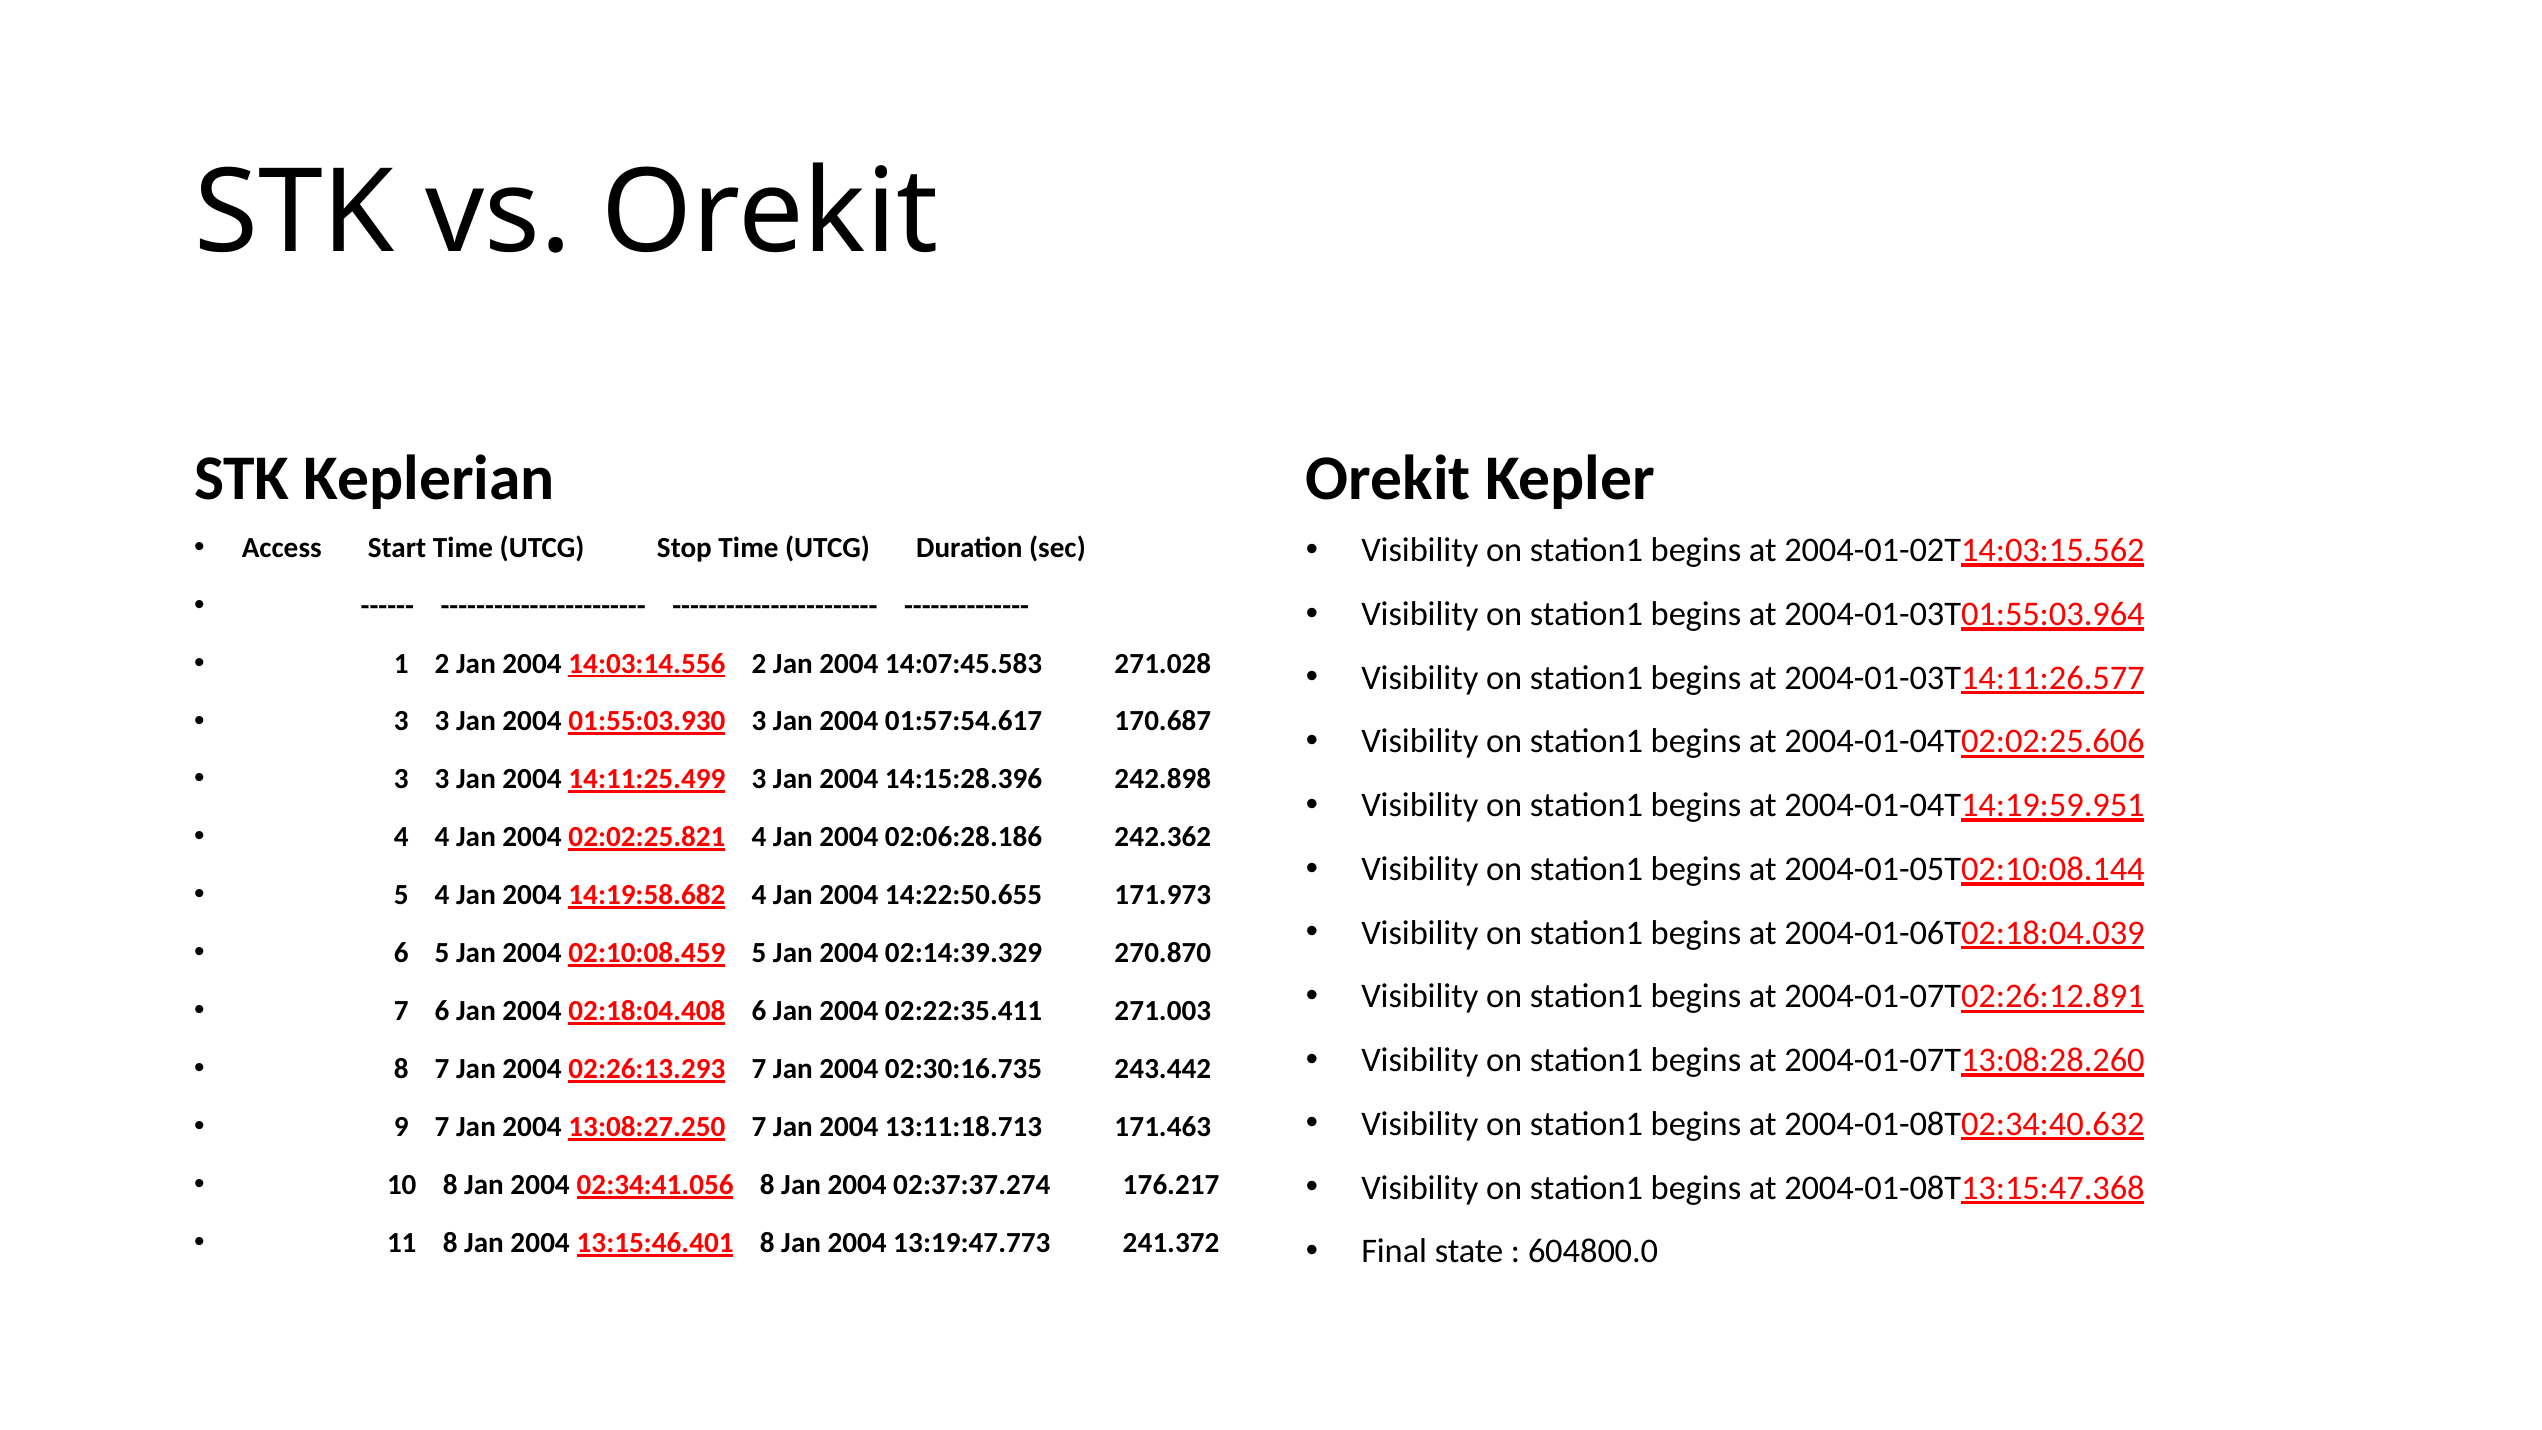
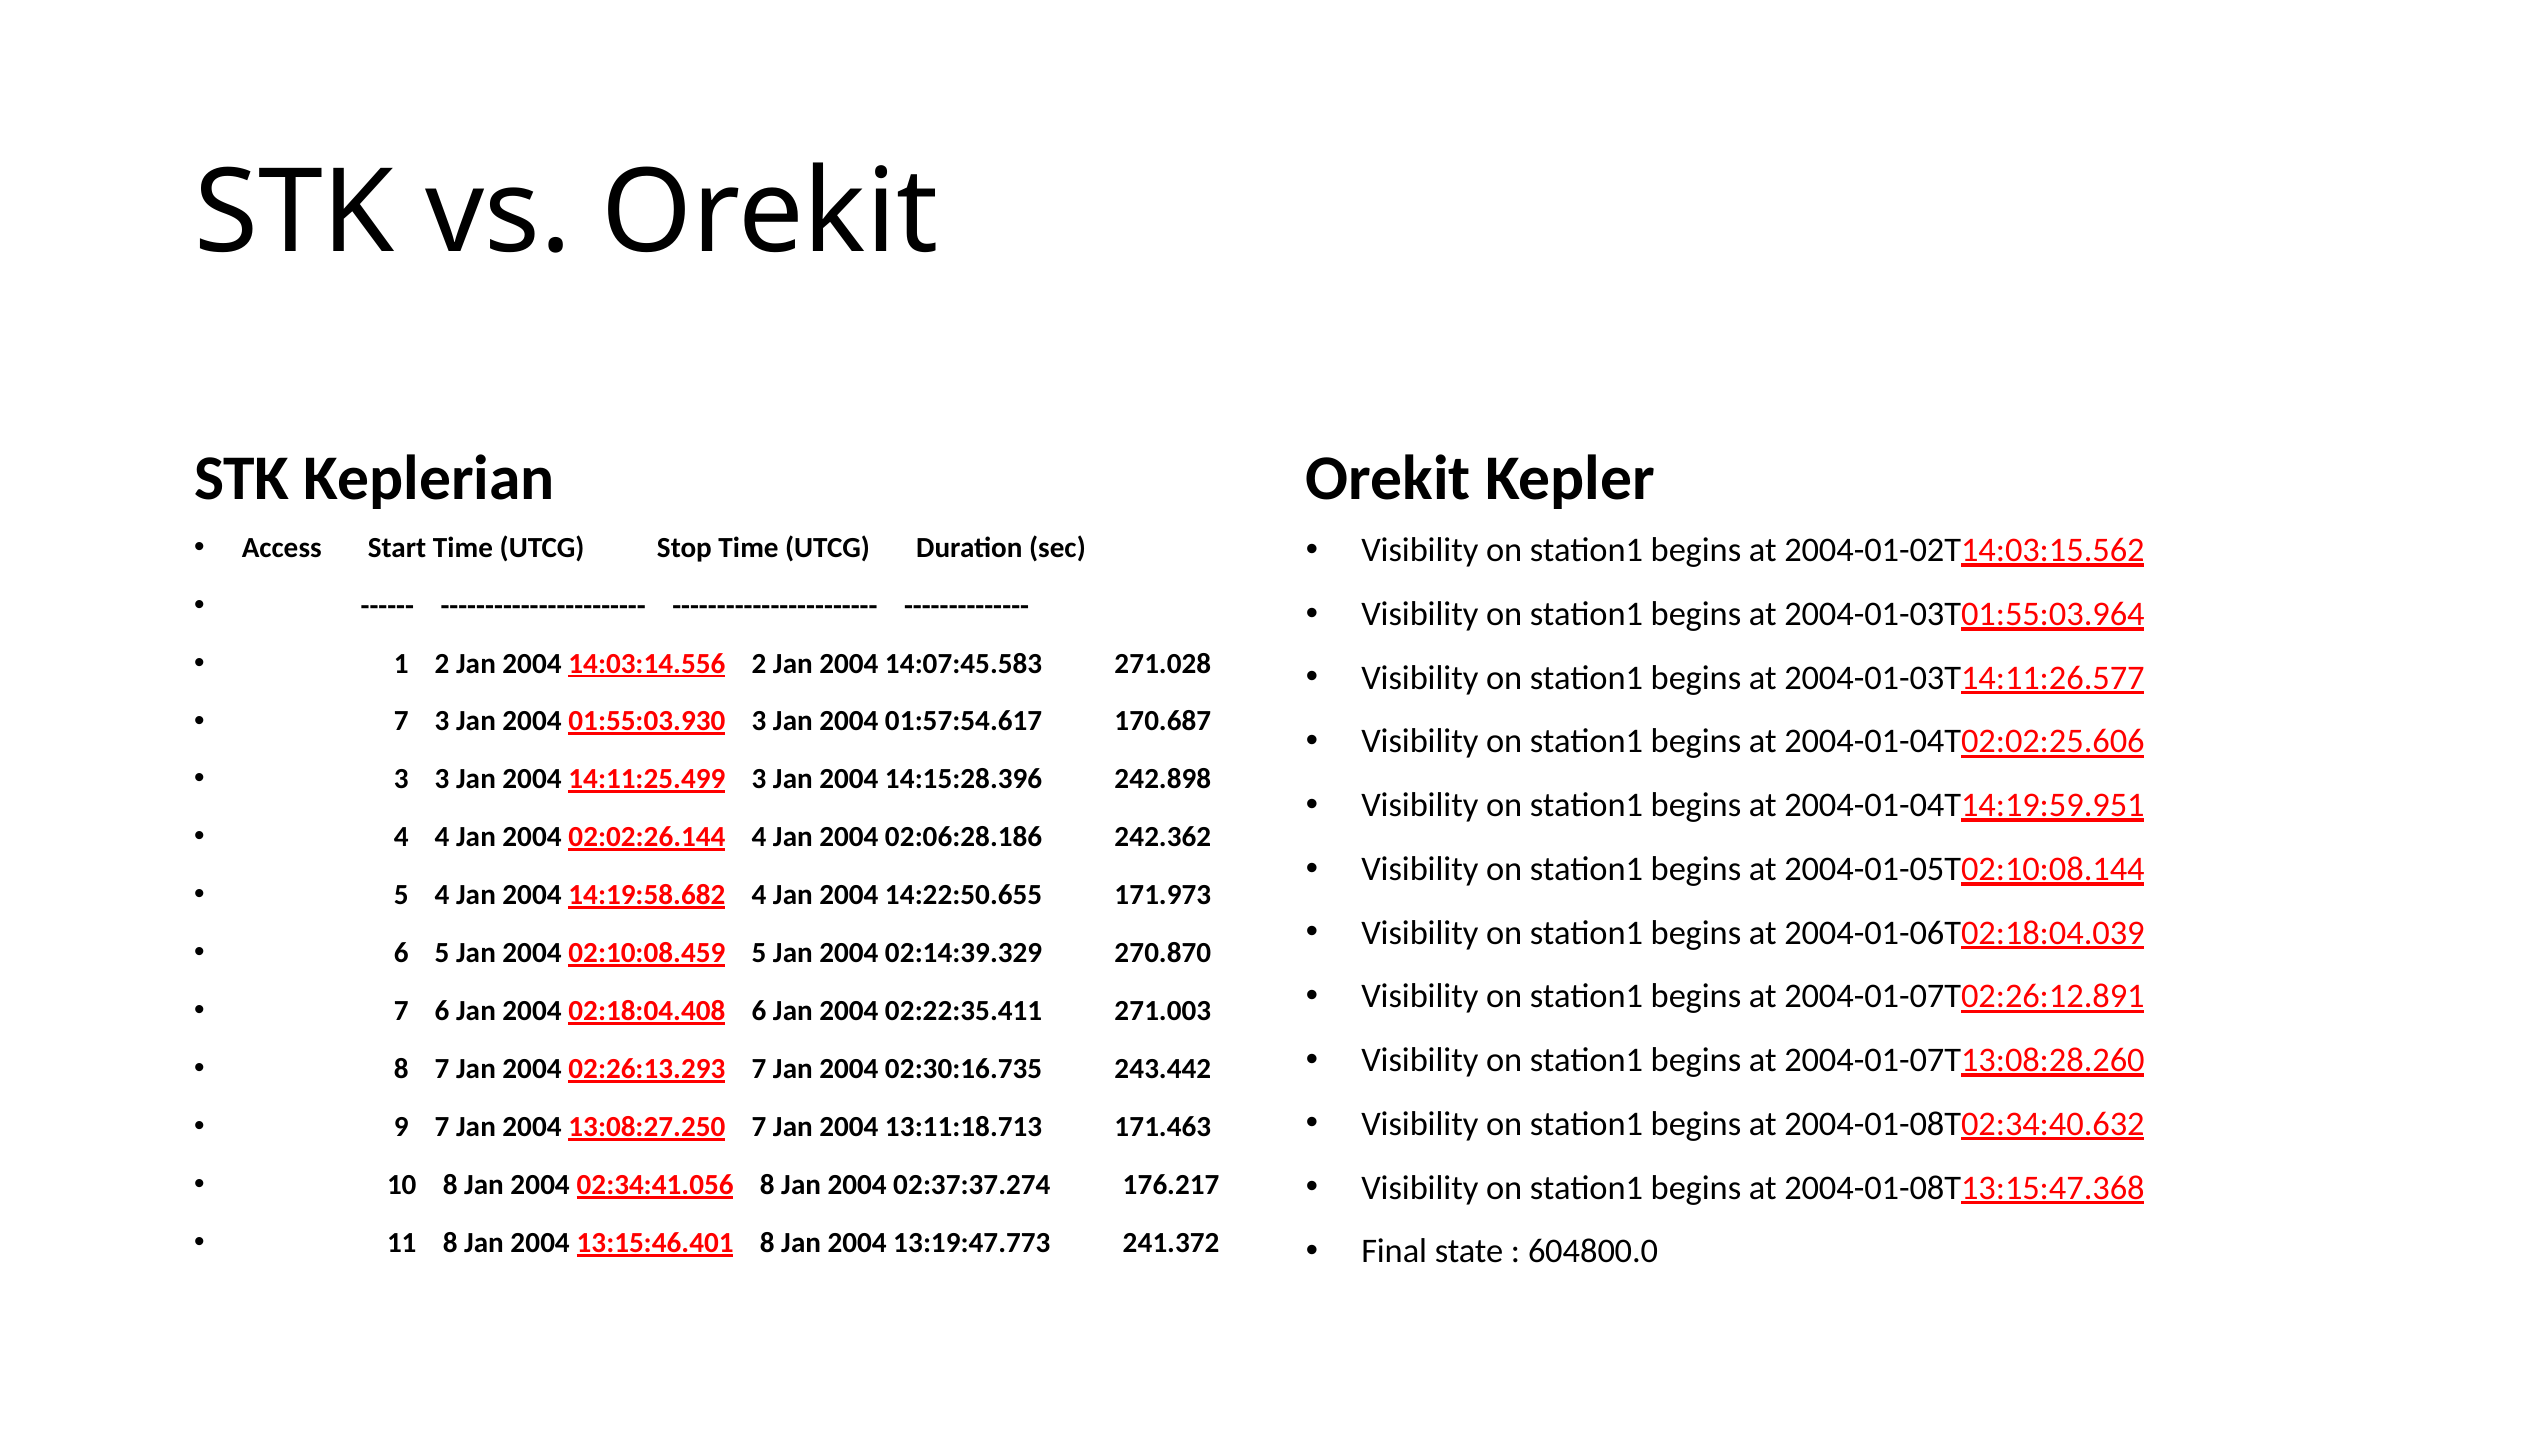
3 at (401, 721): 3 -> 7
02:02:25.821: 02:02:25.821 -> 02:02:26.144
